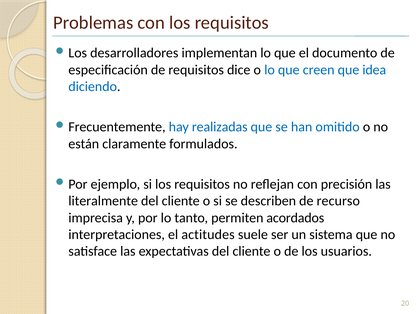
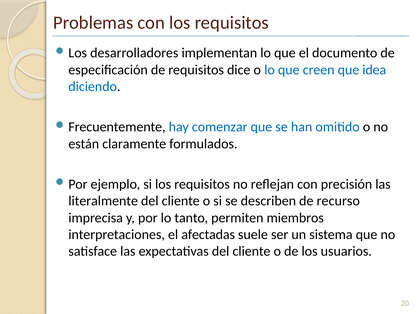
realizadas: realizadas -> comenzar
acordados: acordados -> miembros
actitudes: actitudes -> afectadas
